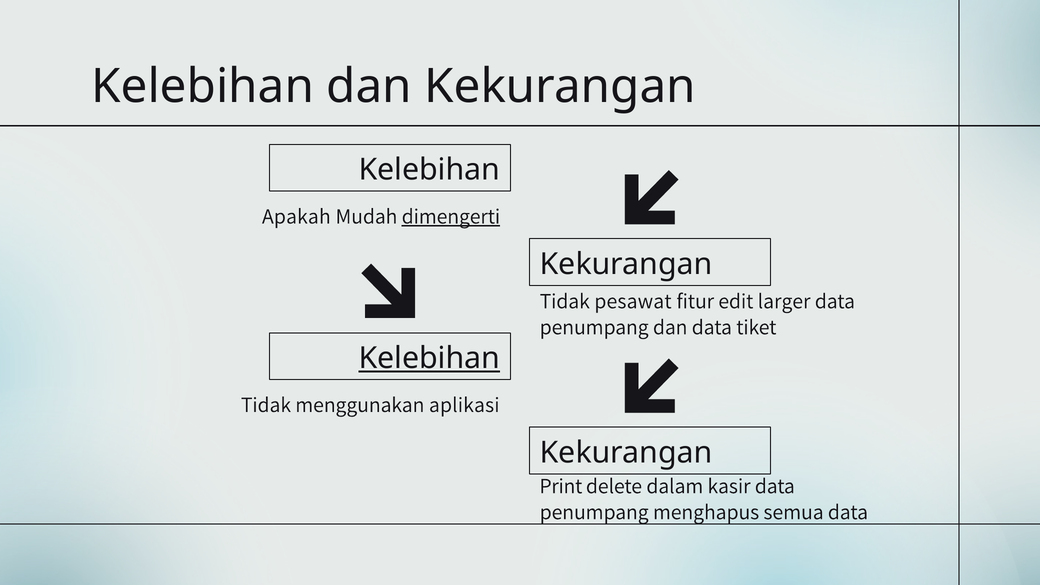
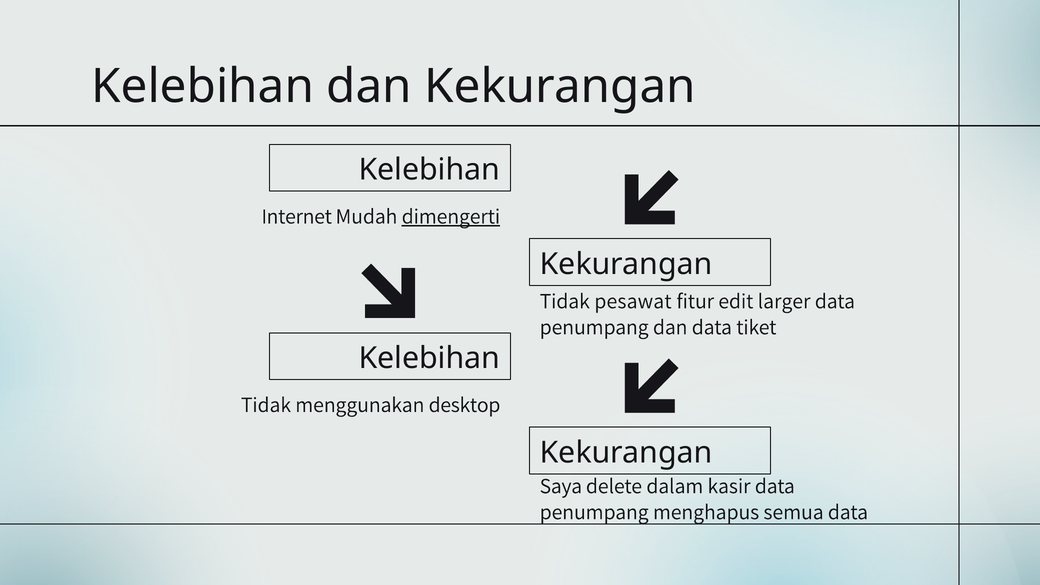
Apakah: Apakah -> Internet
Kelebihan at (429, 358) underline: present -> none
aplikasi: aplikasi -> desktop
Print: Print -> Saya
